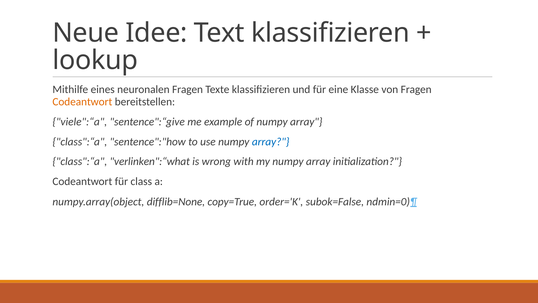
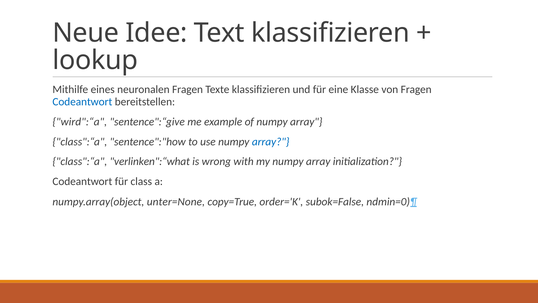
Codeantwort at (82, 102) colour: orange -> blue
viele":“a: viele":“a -> wird":“a
difflib=None: difflib=None -> unter=None
